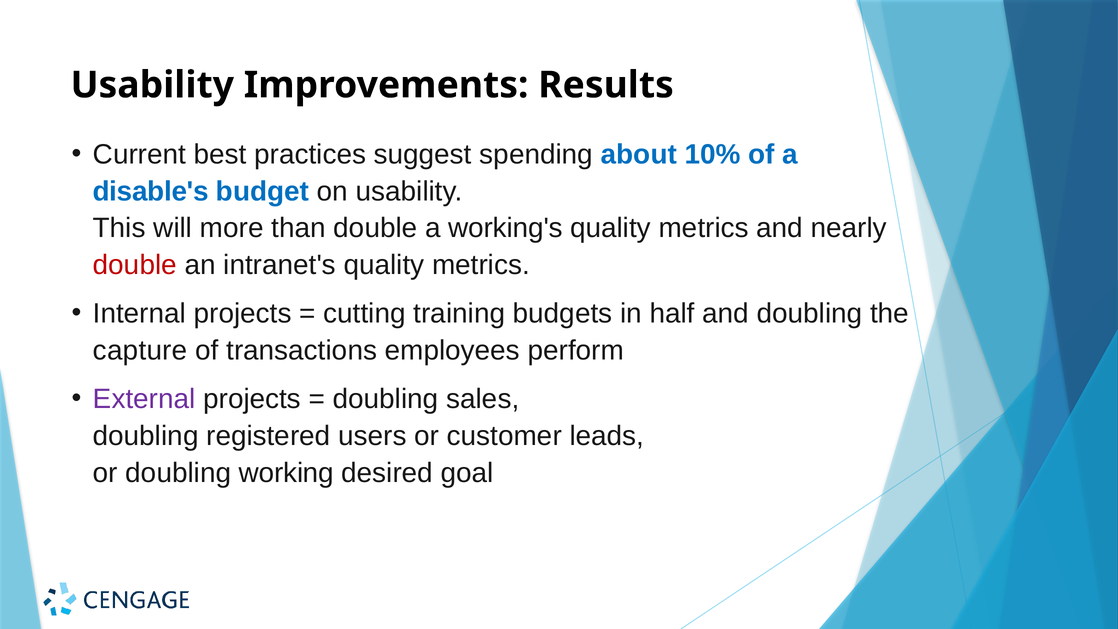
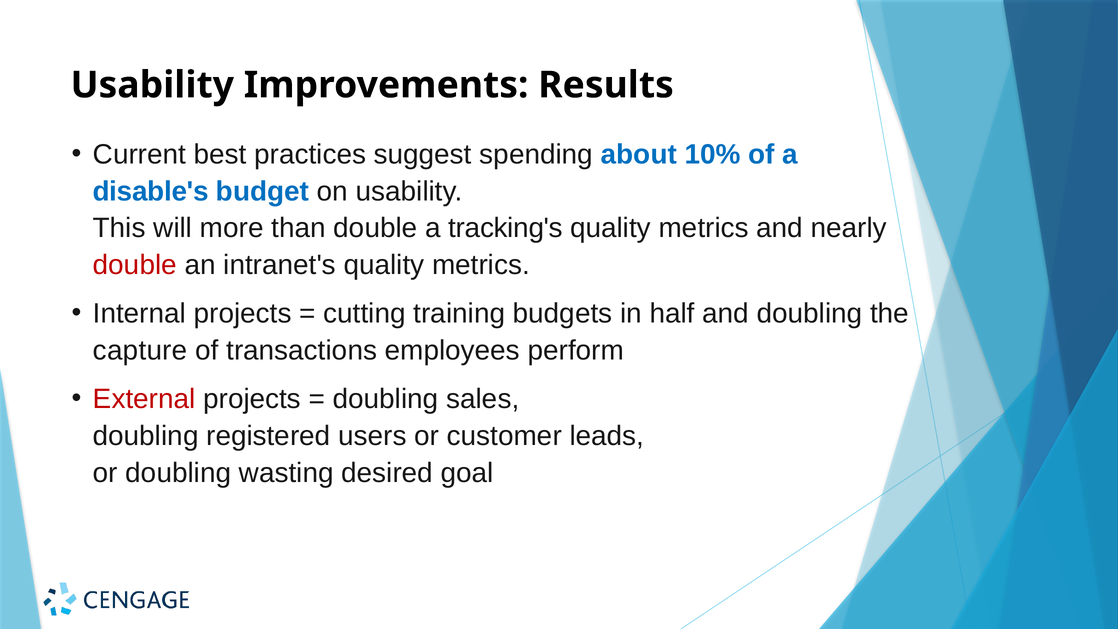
working's: working's -> tracking's
External colour: purple -> red
working: working -> wasting
